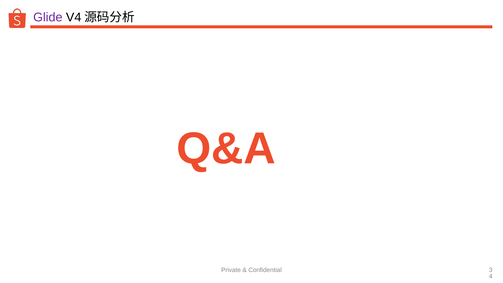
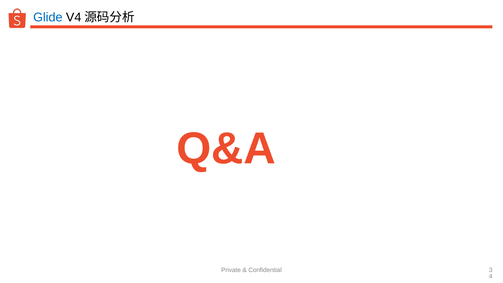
Glide colour: purple -> blue
